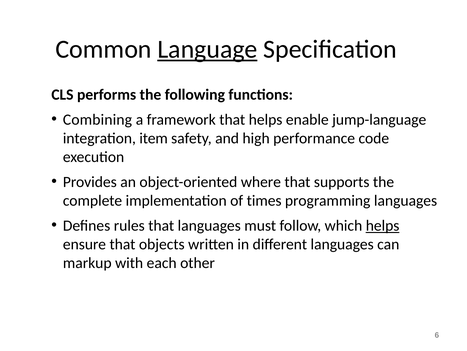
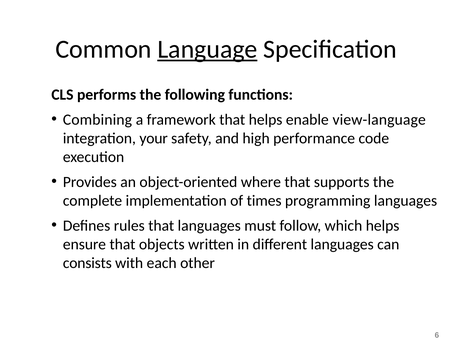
jump-language: jump-language -> view-language
item: item -> your
helps at (383, 225) underline: present -> none
markup: markup -> consists
